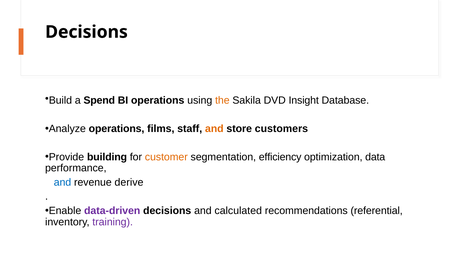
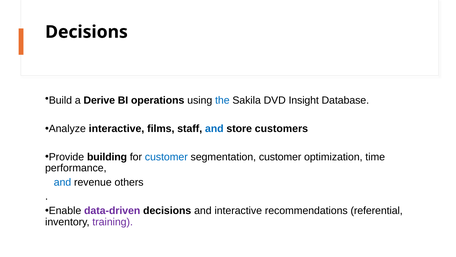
Spend: Spend -> Derive
the colour: orange -> blue
Analyze operations: operations -> interactive
and at (214, 128) colour: orange -> blue
customer at (166, 157) colour: orange -> blue
segmentation efficiency: efficiency -> customer
data: data -> time
derive: derive -> others
and calculated: calculated -> interactive
